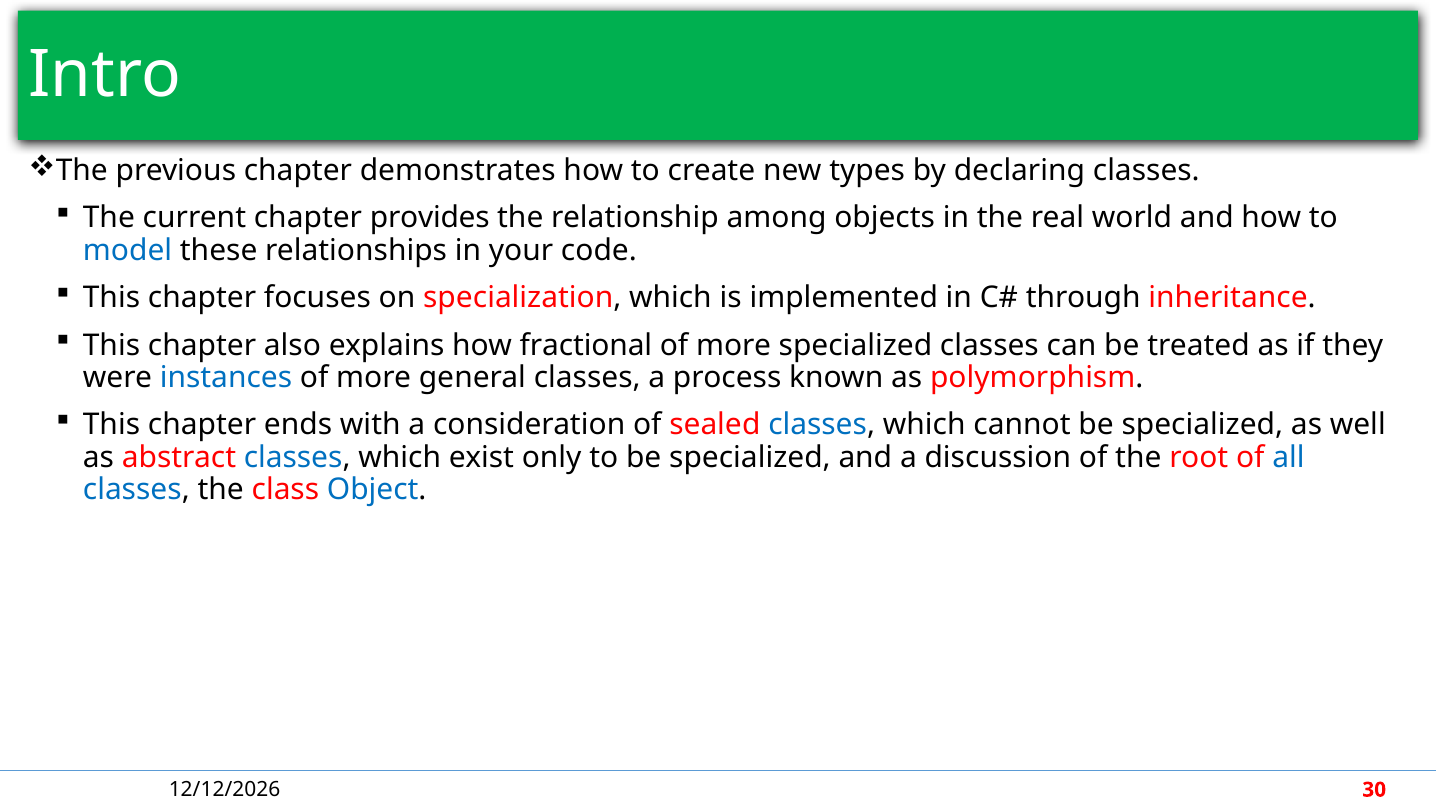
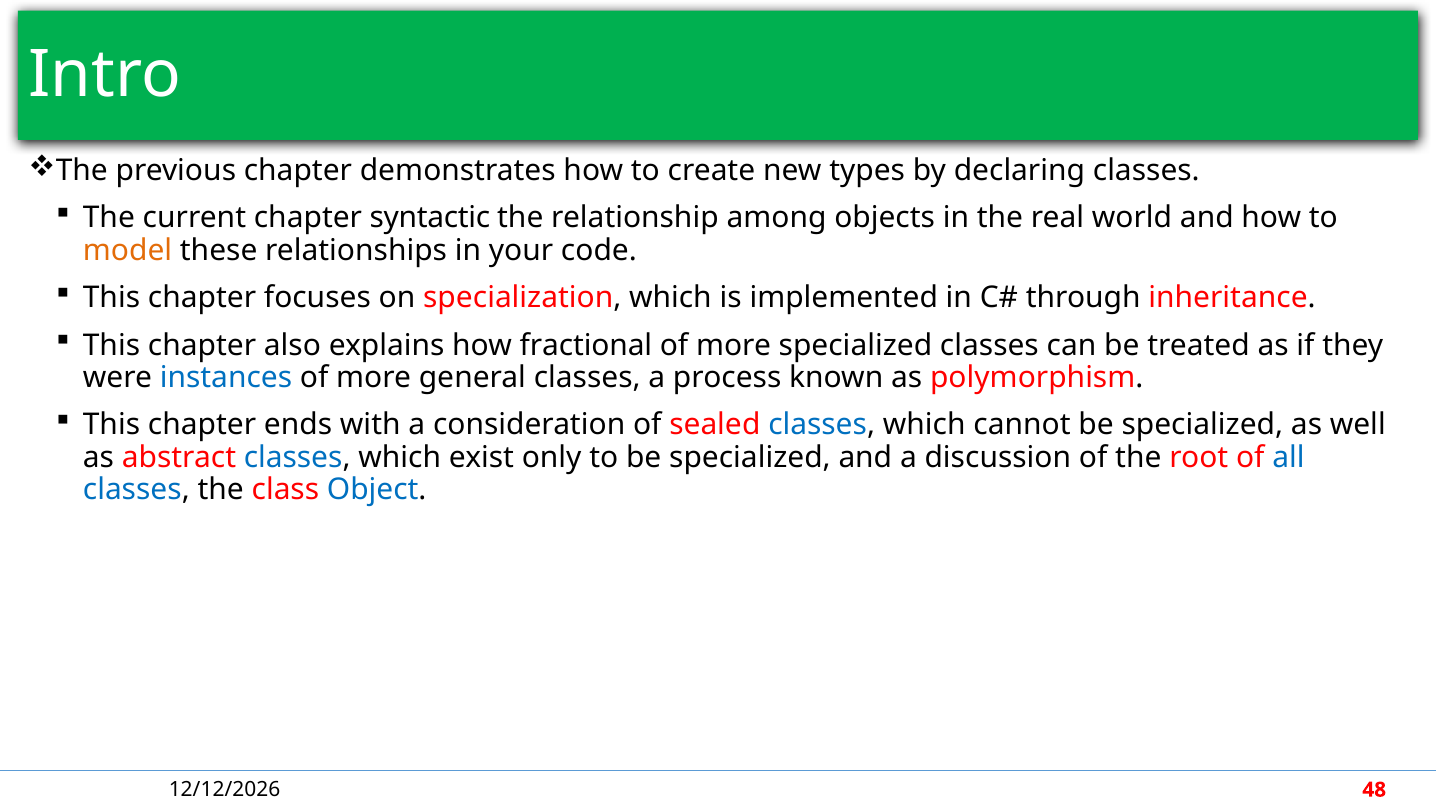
provides: provides -> syntactic
model colour: blue -> orange
30: 30 -> 48
